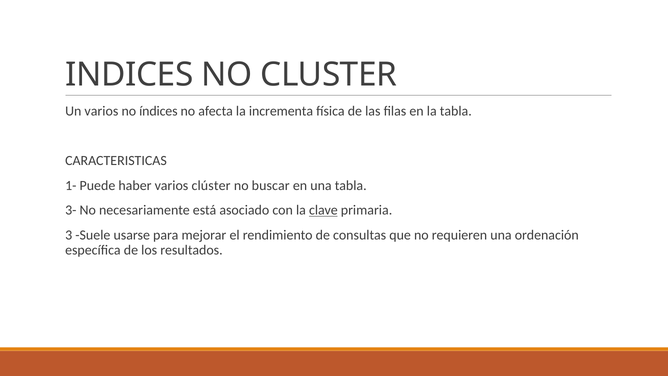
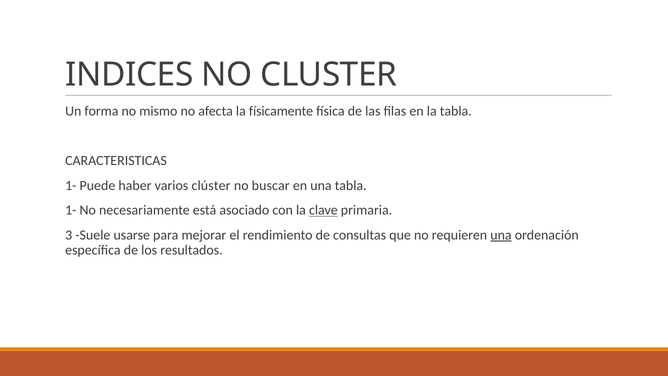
Un varios: varios -> forma
índices: índices -> mismo
incrementa: incrementa -> físicamente
3- at (71, 210): 3- -> 1-
una at (501, 235) underline: none -> present
